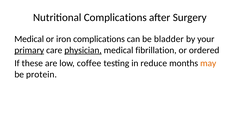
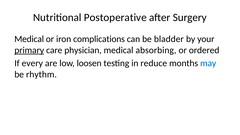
Nutritional Complications: Complications -> Postoperative
physician underline: present -> none
fibrillation: fibrillation -> absorbing
these: these -> every
coffee: coffee -> loosen
may colour: orange -> blue
protein: protein -> rhythm
